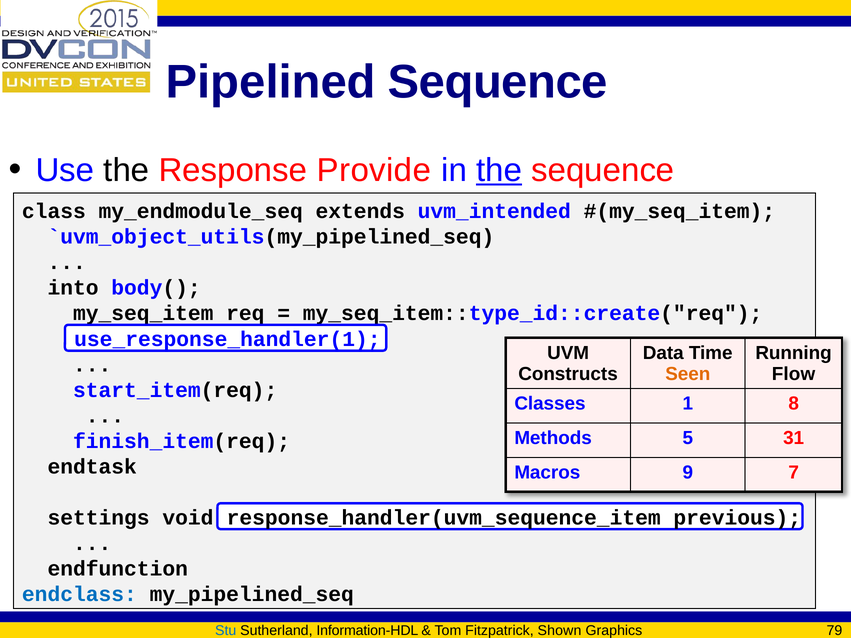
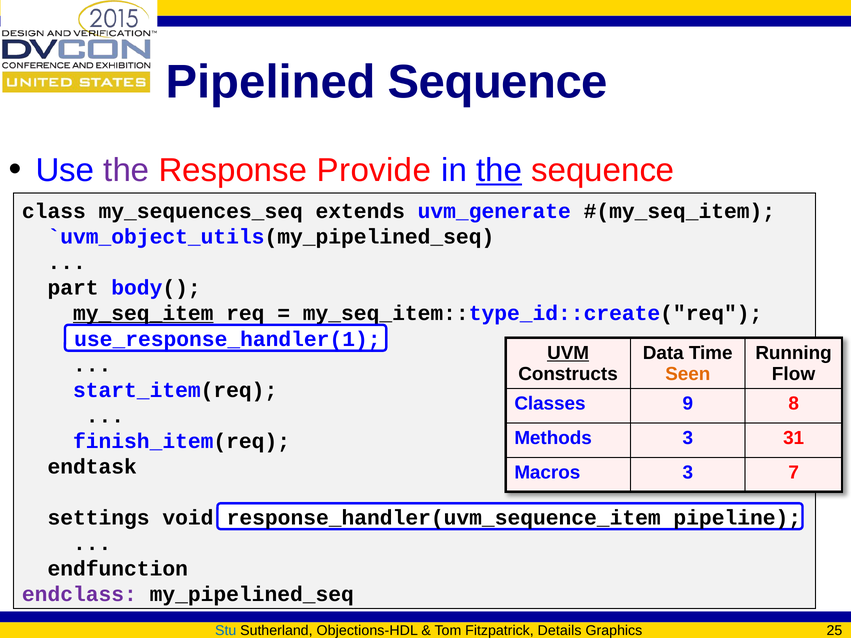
the at (126, 170) colour: black -> purple
my_endmodule_seq: my_endmodule_seq -> my_sequences_seq
uvm_intended: uvm_intended -> uvm_generate
into: into -> part
my_seq_item underline: none -> present
UVM underline: none -> present
1: 1 -> 9
Methods 5: 5 -> 3
Macros 9: 9 -> 3
previous: previous -> pipeline
endclass colour: blue -> purple
Information-HDL: Information-HDL -> Objections-HDL
Shown: Shown -> Details
79: 79 -> 25
